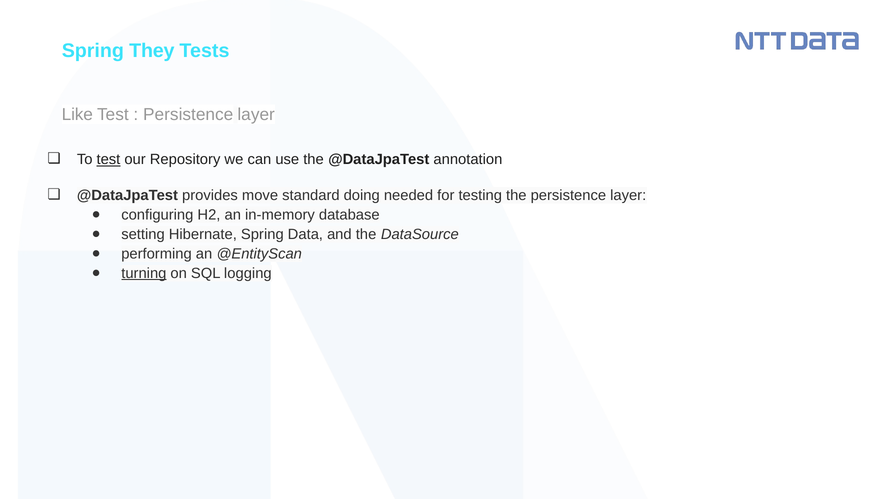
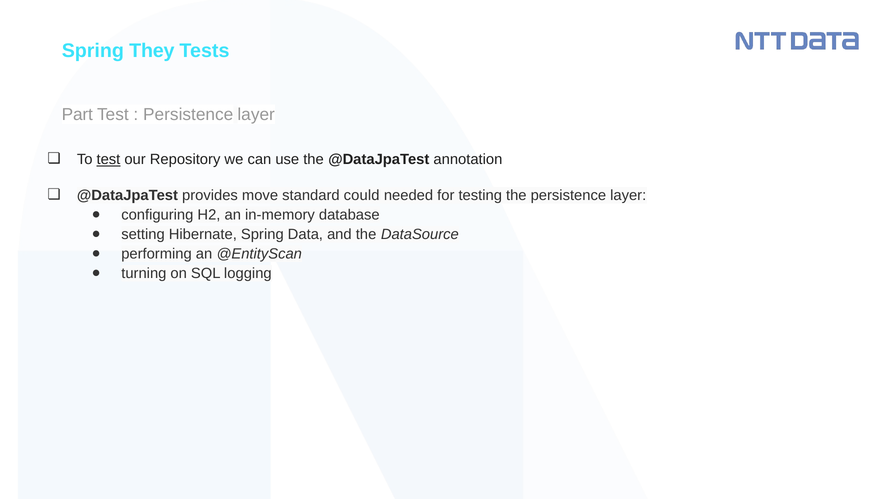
Like: Like -> Part
doing: doing -> could
turning underline: present -> none
